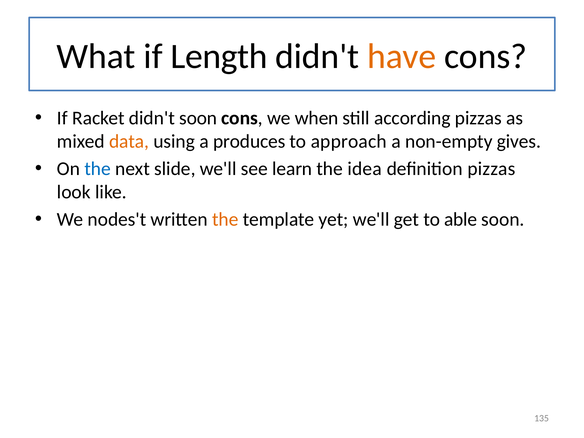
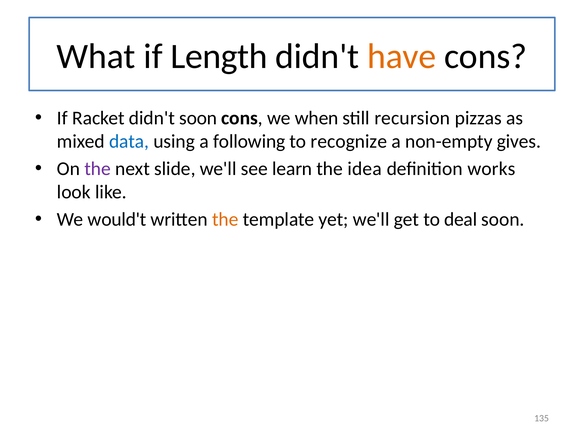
according: according -> recursion
data colour: orange -> blue
produces: produces -> following
approach: approach -> recognize
the at (98, 169) colour: blue -> purple
definition pizzas: pizzas -> works
nodes't: nodes't -> would't
able: able -> deal
